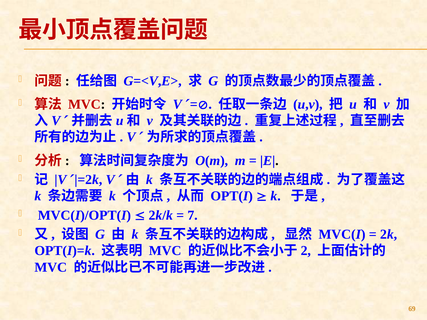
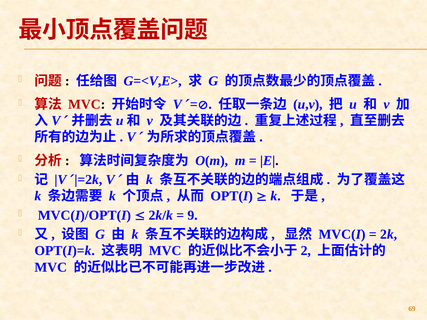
7: 7 -> 9
